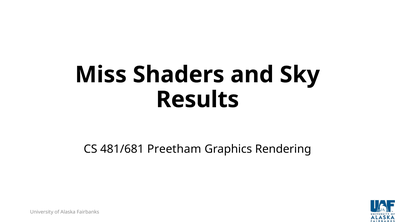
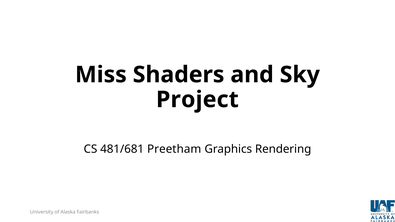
Results: Results -> Project
